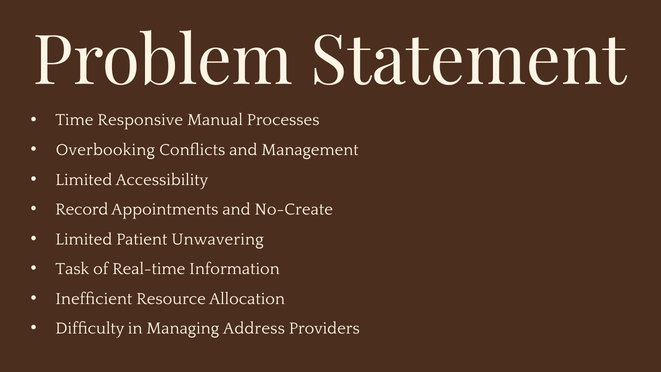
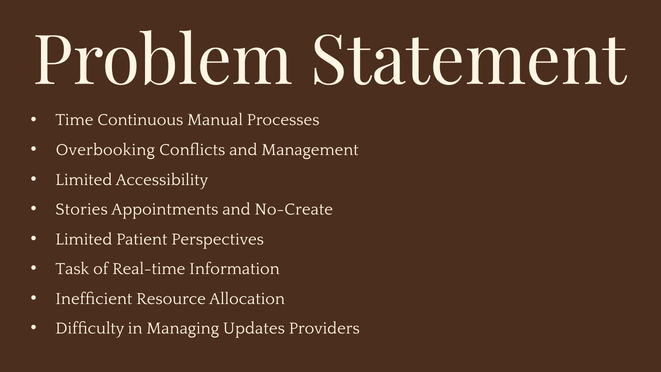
Responsive: Responsive -> Continuous
Record: Record -> Stories
Unwavering: Unwavering -> Perspectives
Address: Address -> Updates
